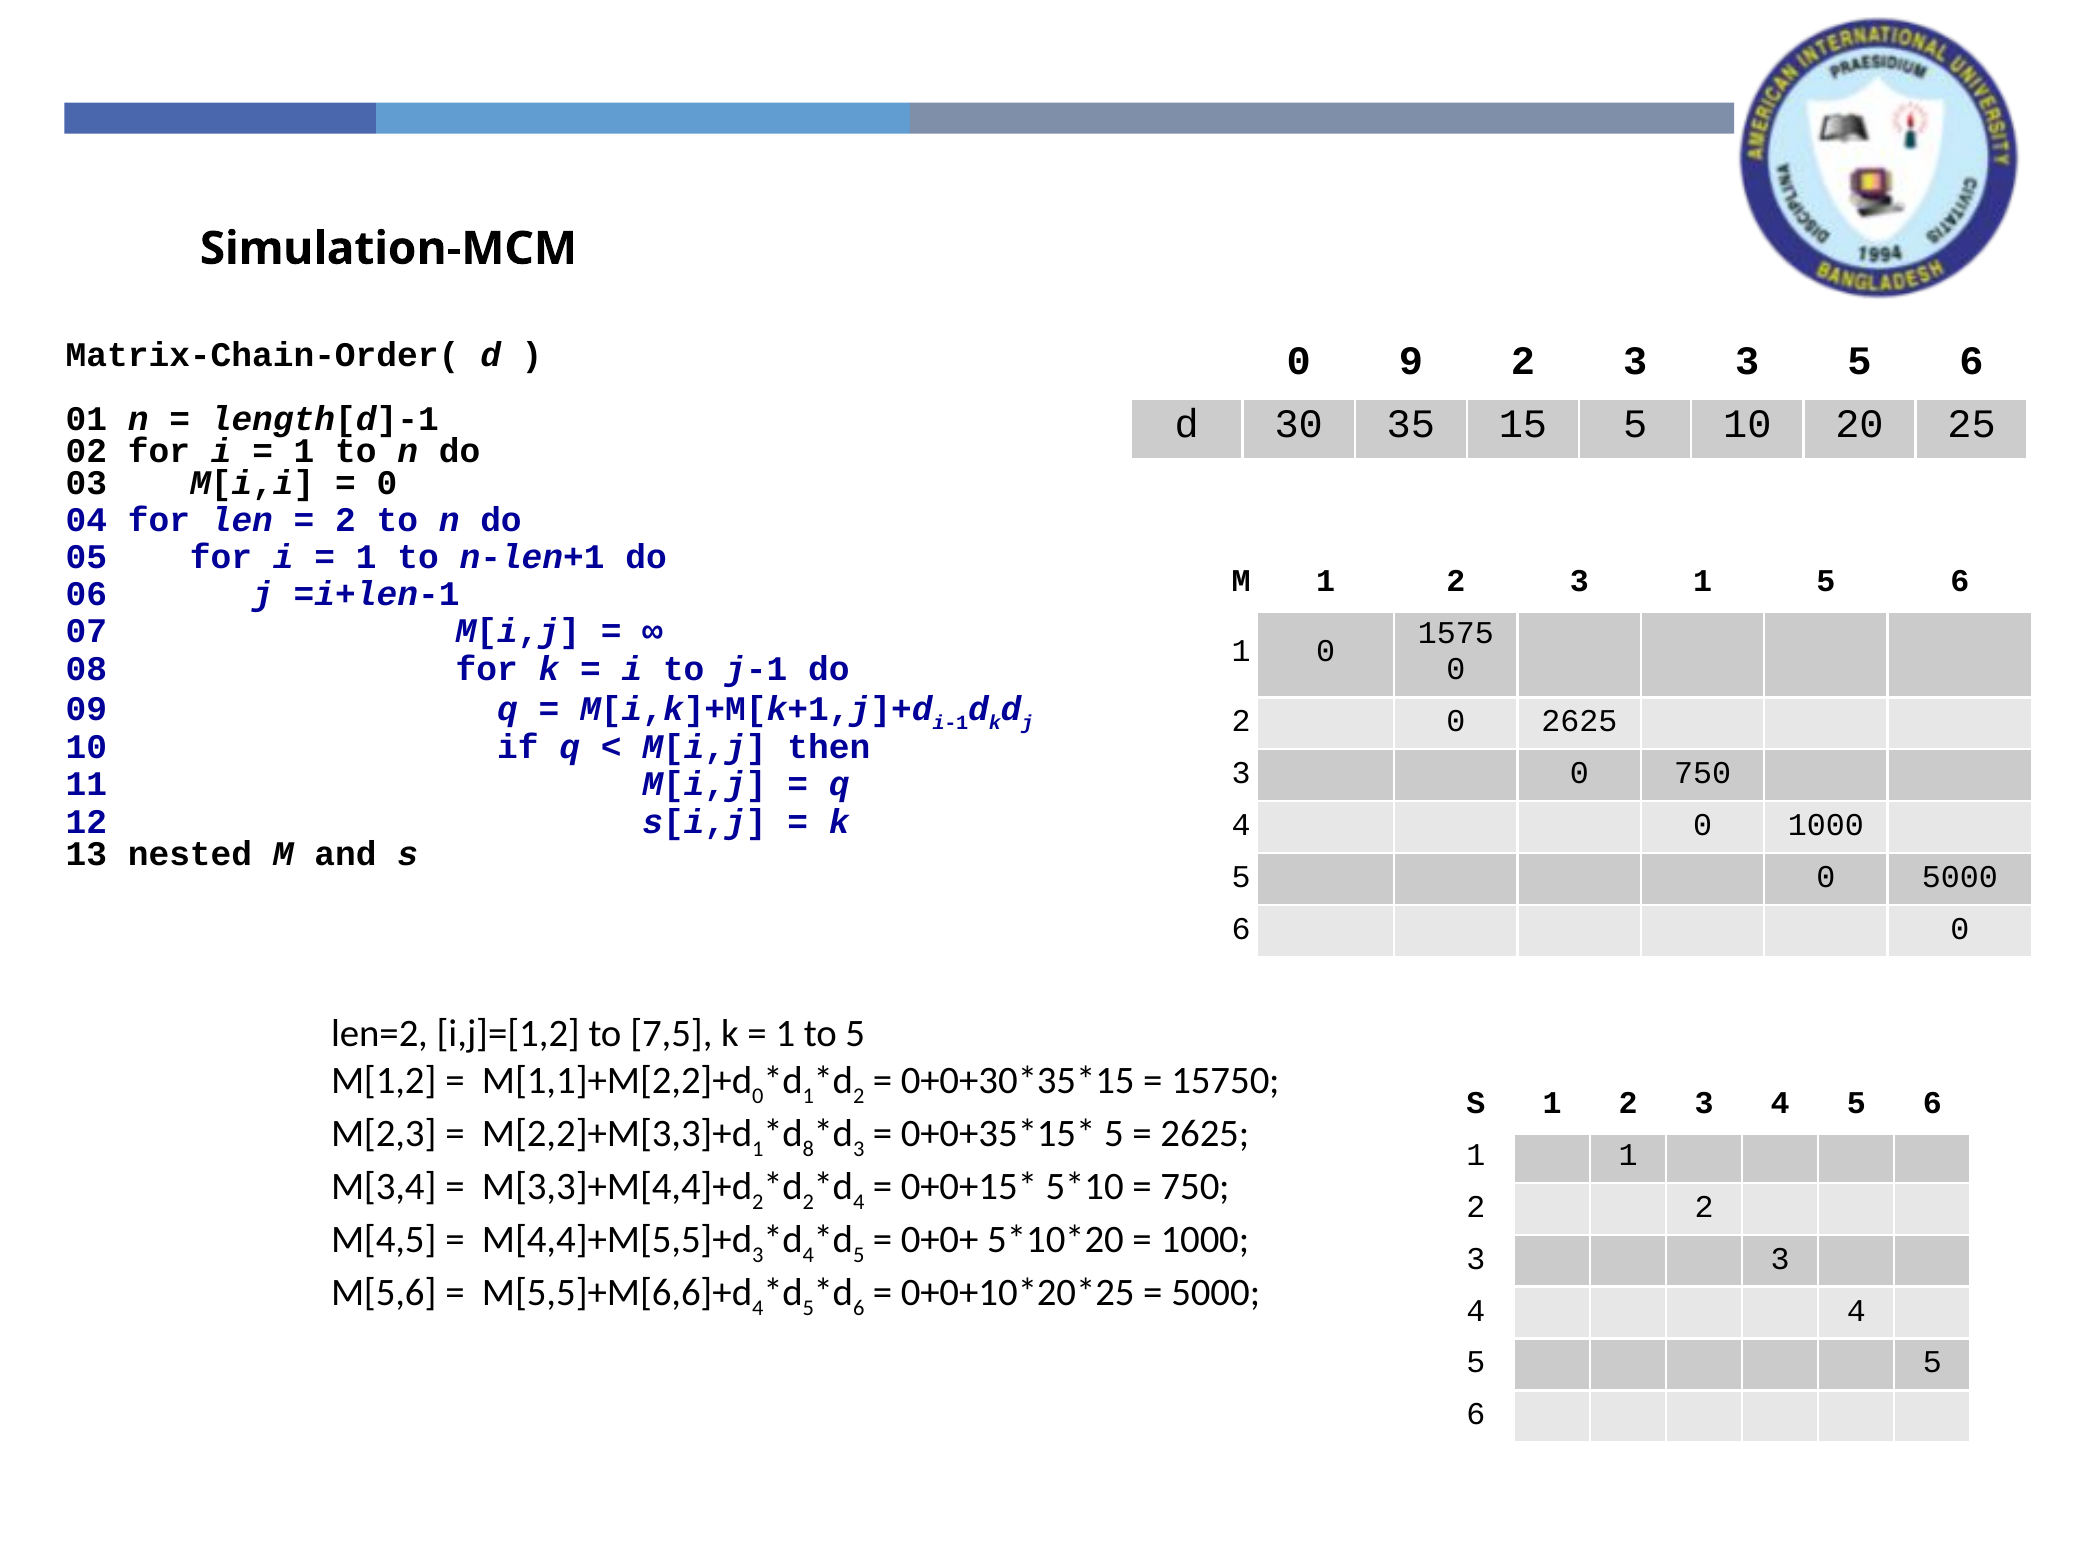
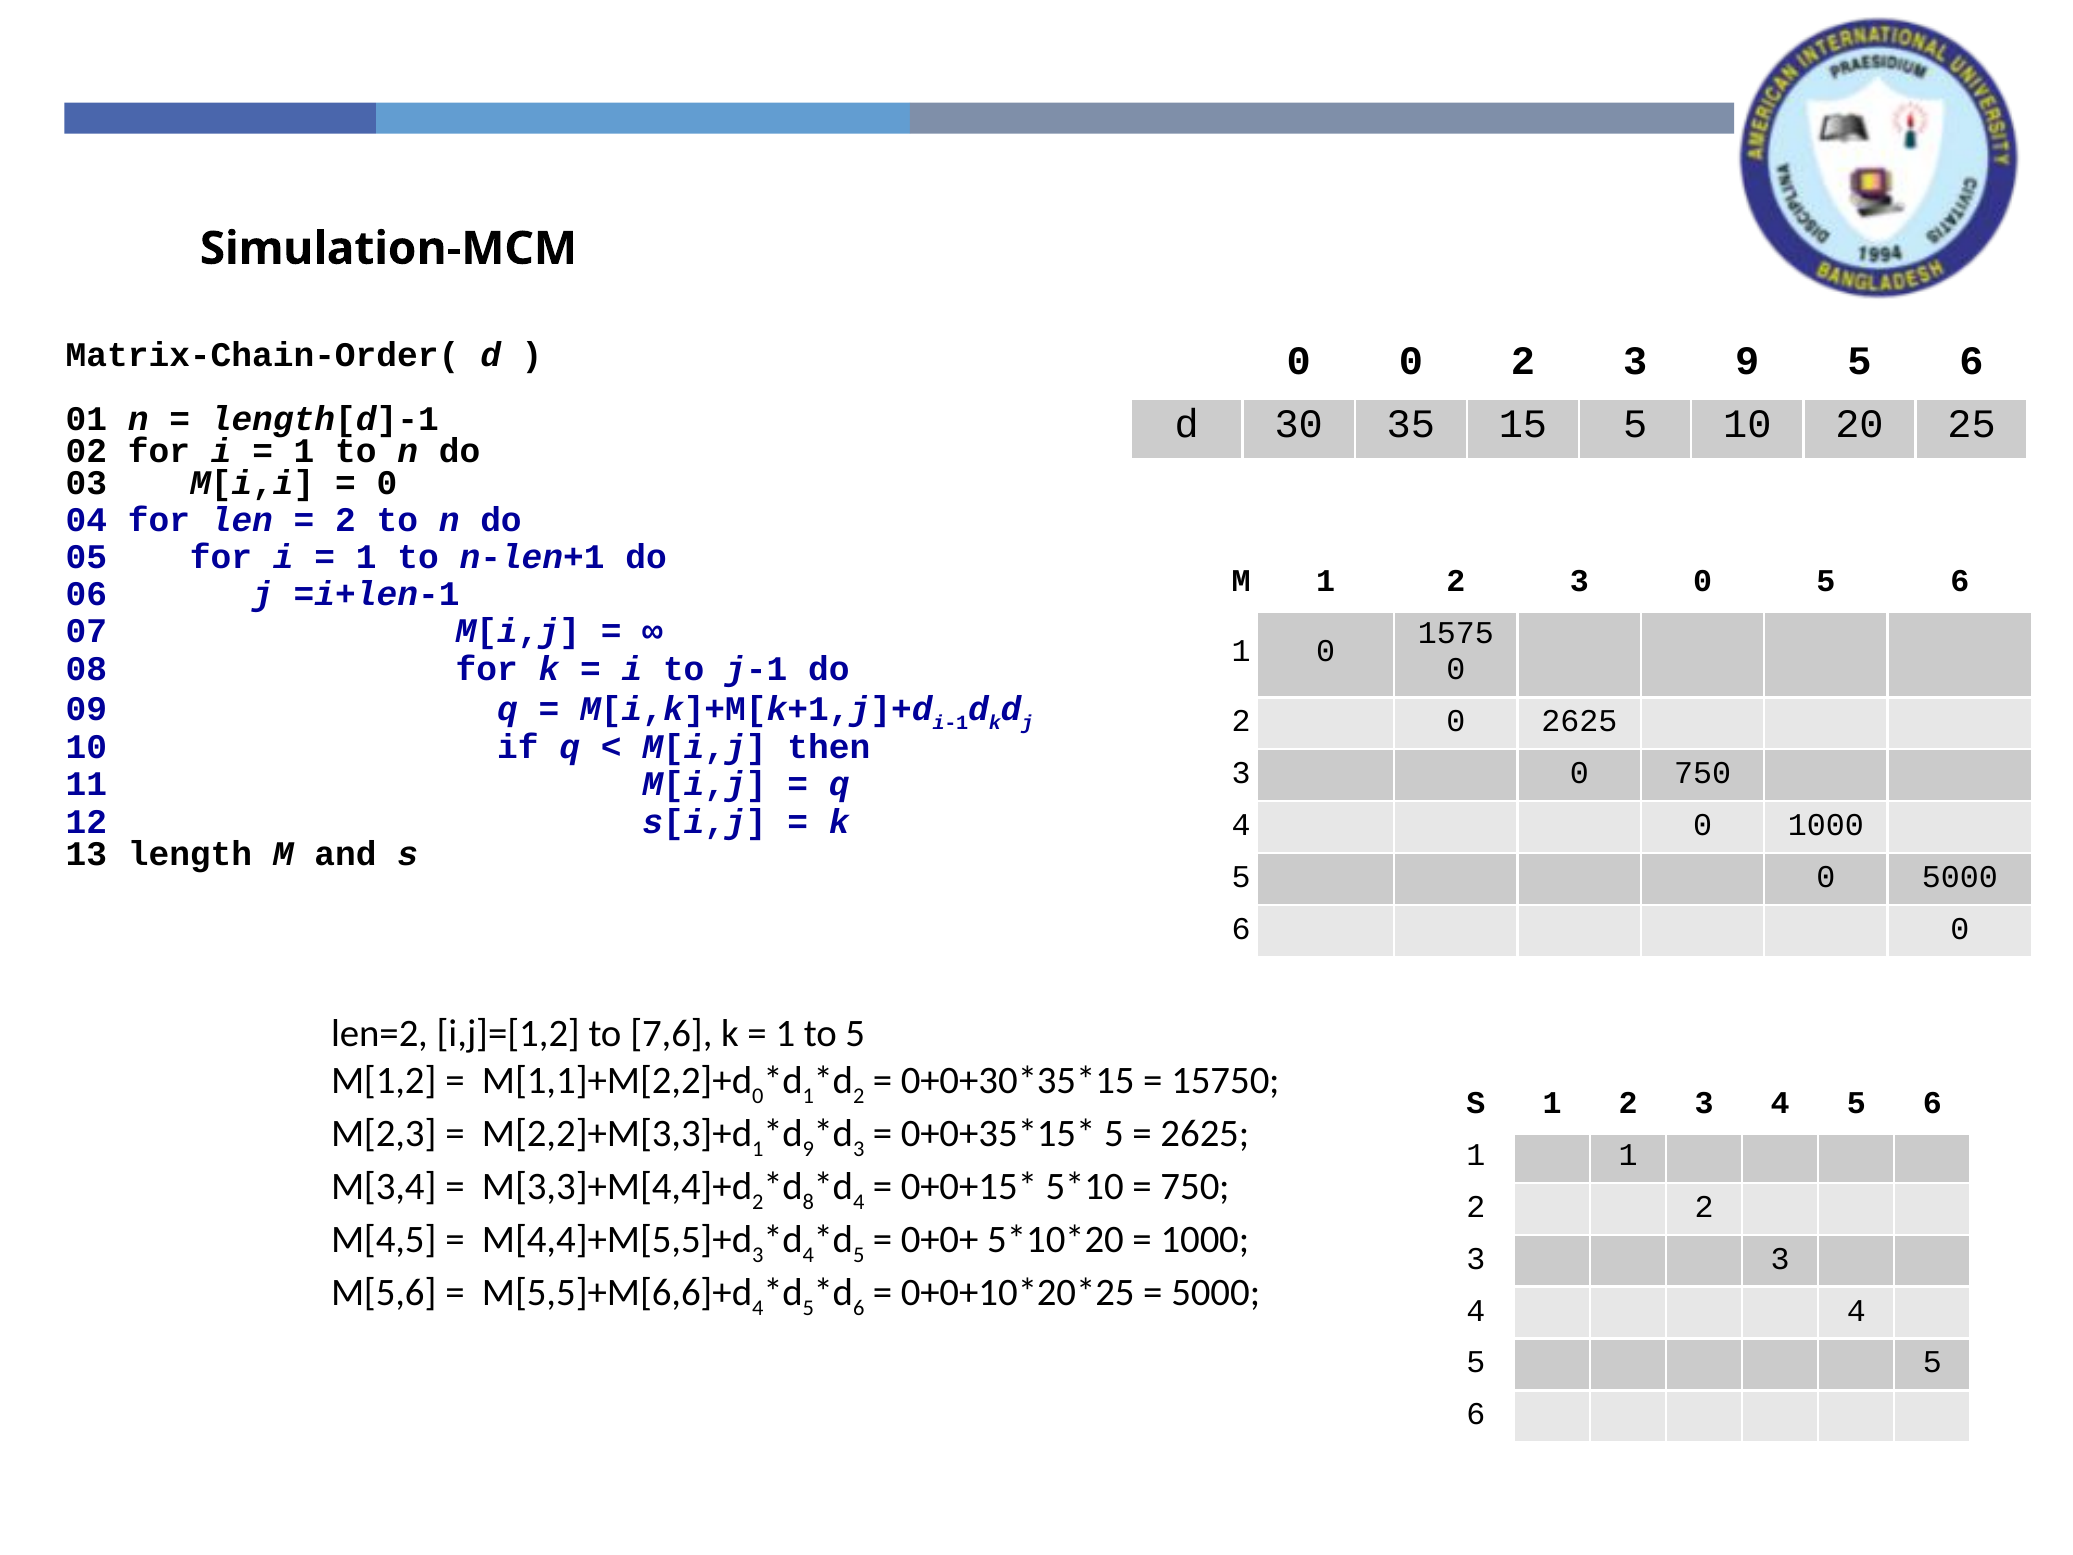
0 9: 9 -> 0
3 at (1747, 361): 3 -> 9
2 3 1: 1 -> 0
nested: nested -> length
7,5: 7,5 -> 7,6
8 at (808, 1149): 8 -> 9
2 at (808, 1202): 2 -> 8
